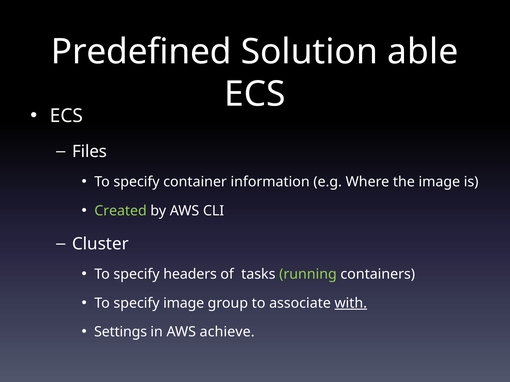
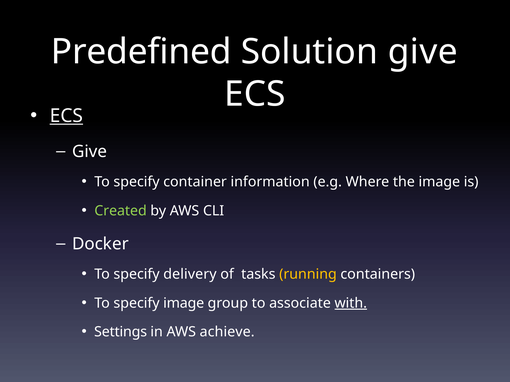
Solution able: able -> give
ECS at (66, 116) underline: none -> present
Files at (90, 152): Files -> Give
Cluster: Cluster -> Docker
headers: headers -> delivery
running colour: light green -> yellow
